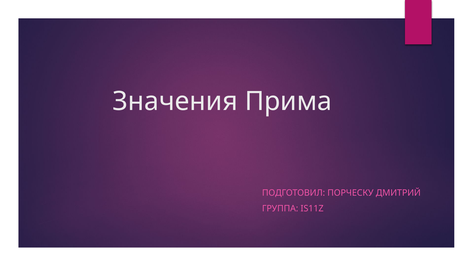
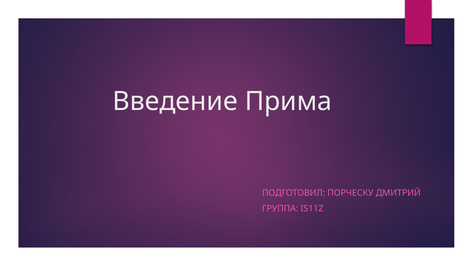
Значения: Значения -> Введение
